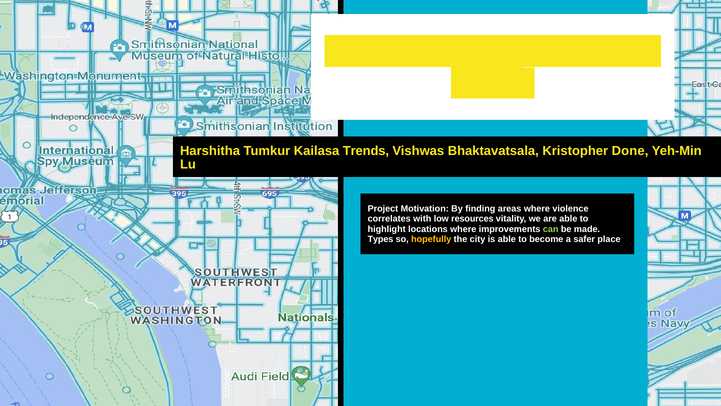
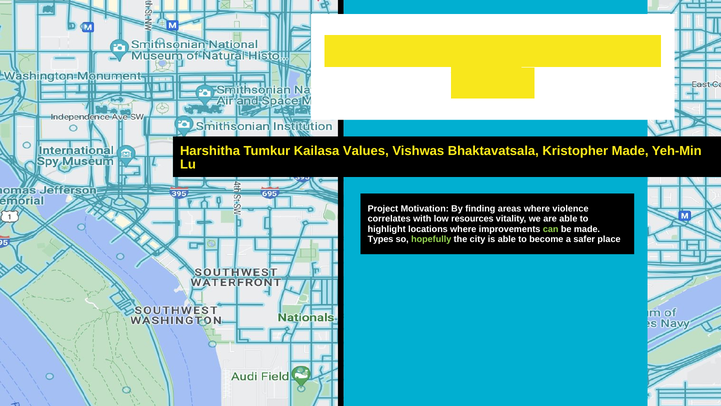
Trends: Trends -> Values
Kristopher Done: Done -> Made
hopefully colour: yellow -> light green
